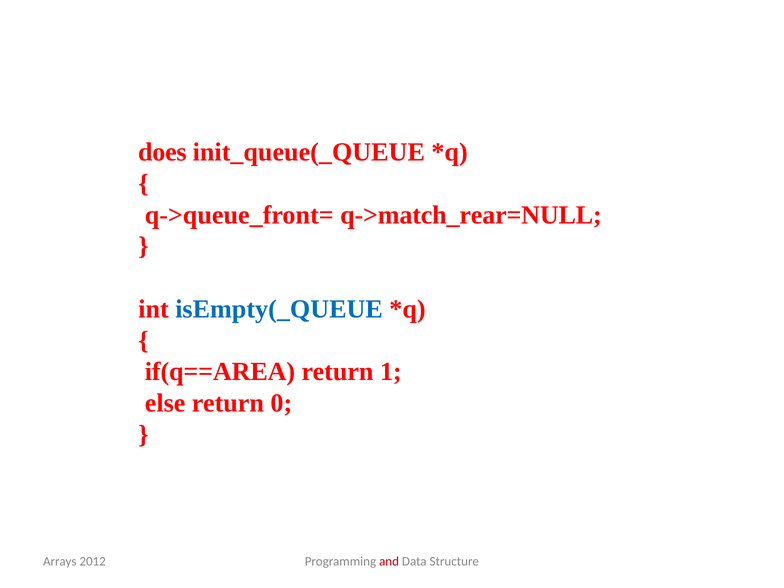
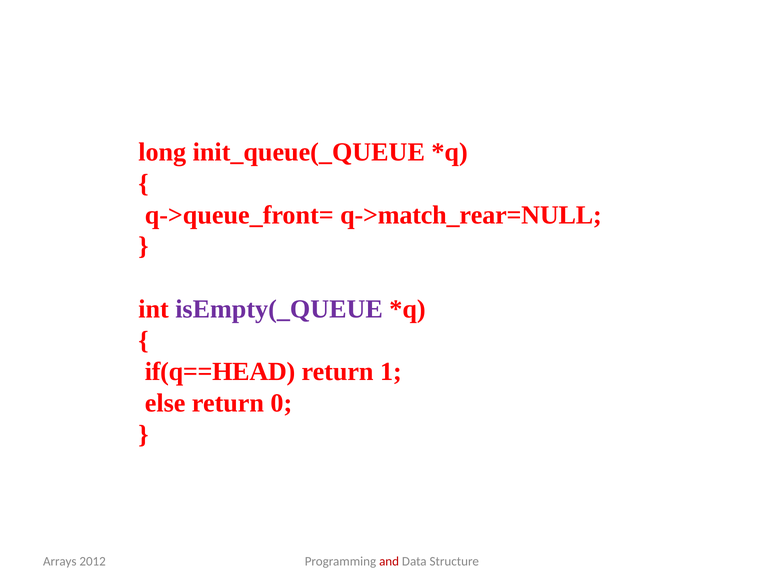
does: does -> long
isEmpty(_QUEUE colour: blue -> purple
if(q==AREA: if(q==AREA -> if(q==HEAD
